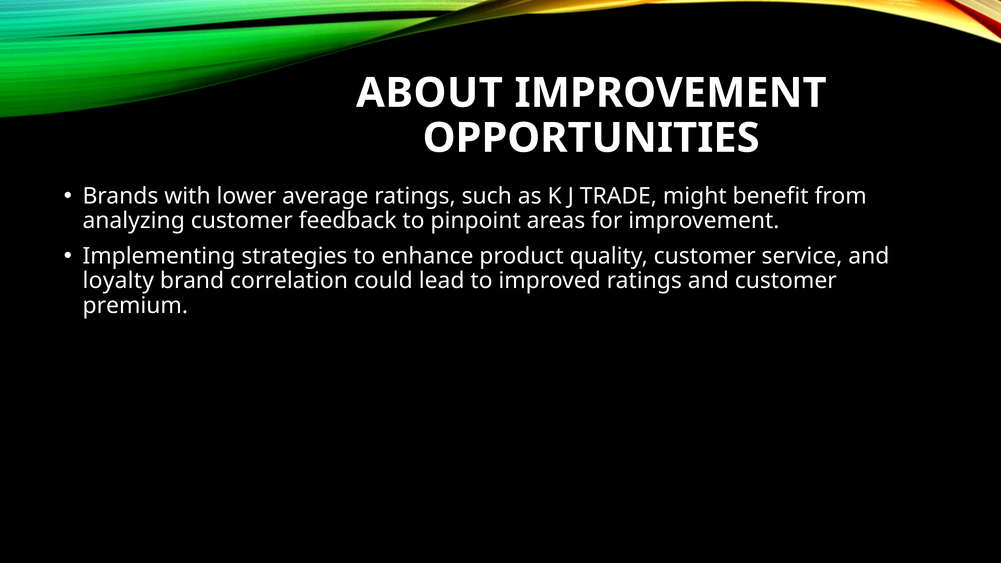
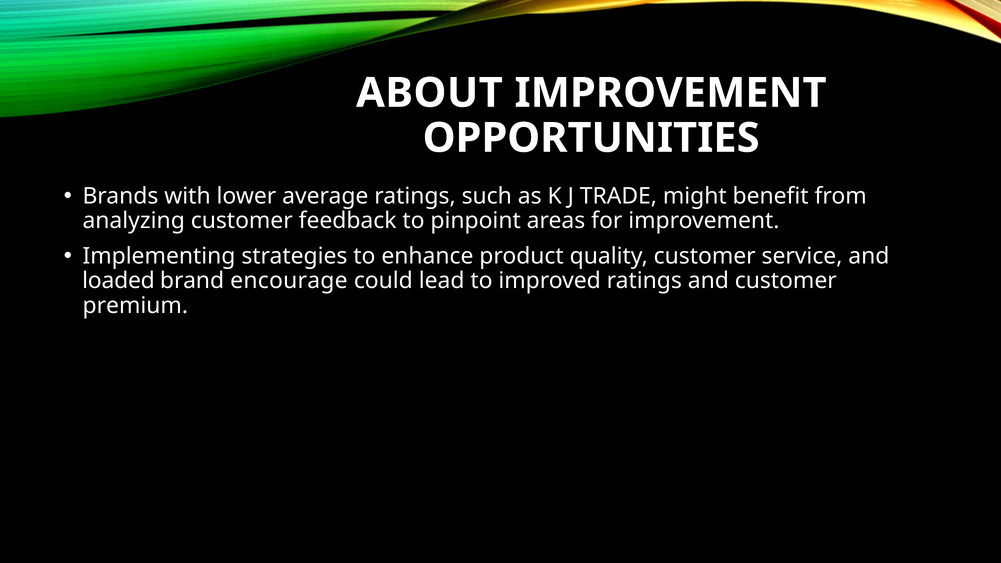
loyalty: loyalty -> loaded
correlation: correlation -> encourage
